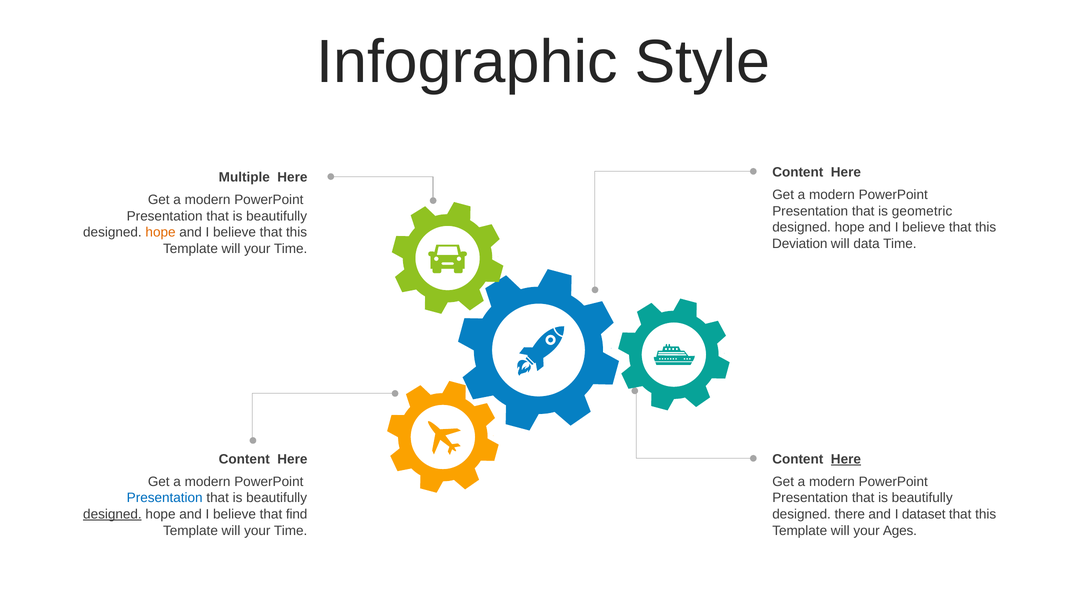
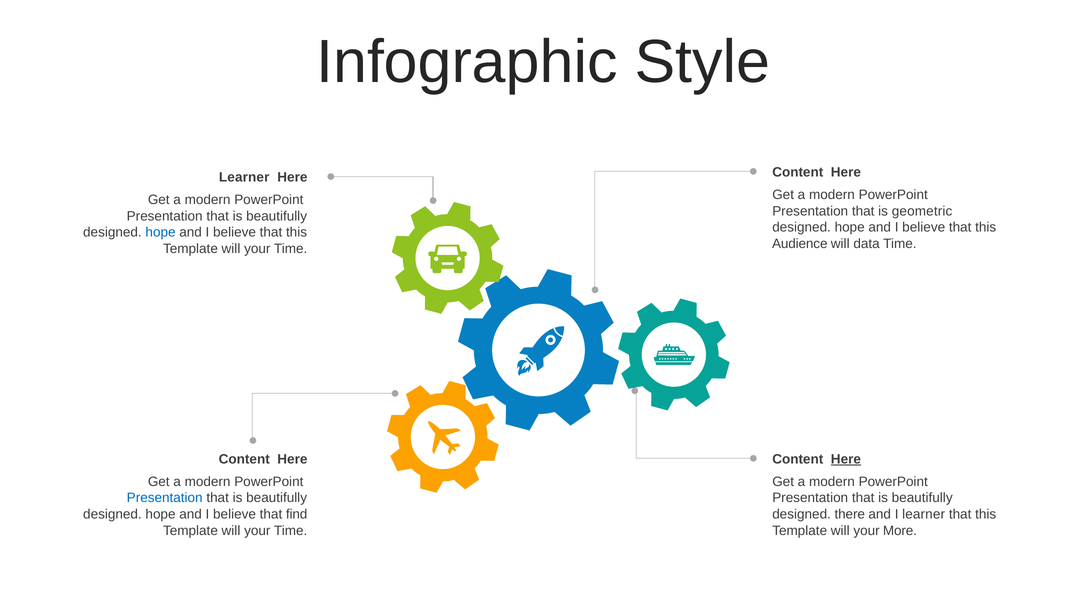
Multiple at (244, 177): Multiple -> Learner
hope at (161, 232) colour: orange -> blue
Deviation: Deviation -> Audience
designed at (112, 514) underline: present -> none
I dataset: dataset -> learner
Ages: Ages -> More
